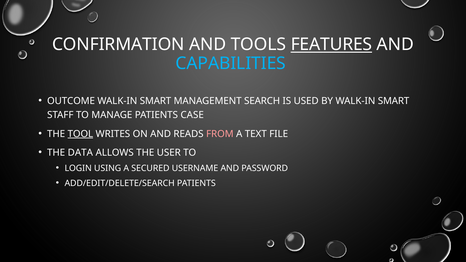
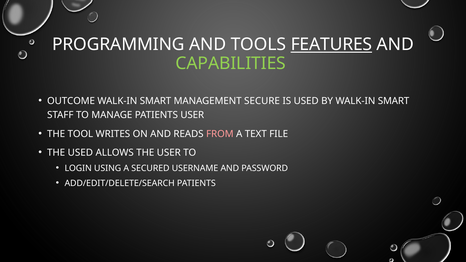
CONFIRMATION: CONFIRMATION -> PROGRAMMING
CAPABILITIES colour: light blue -> light green
SEARCH: SEARCH -> SECURE
PATIENTS CASE: CASE -> USER
TOOL underline: present -> none
THE DATA: DATA -> USED
